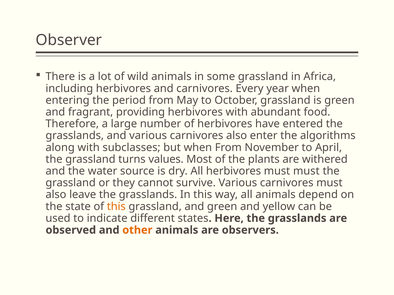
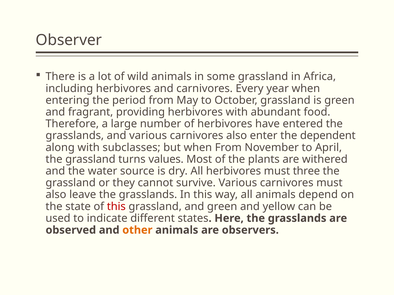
algorithms: algorithms -> dependent
must must: must -> three
this at (116, 207) colour: orange -> red
